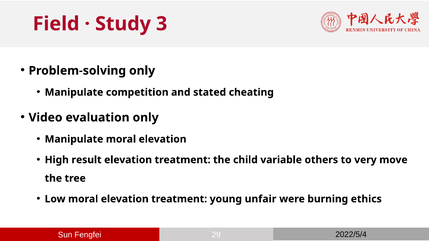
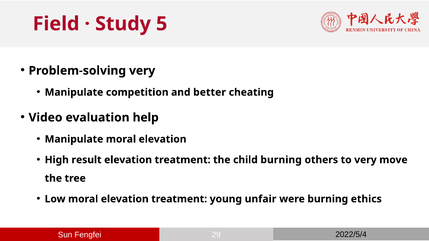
3: 3 -> 5
Problem-solving only: only -> very
stated: stated -> better
evaluation only: only -> help
child variable: variable -> burning
